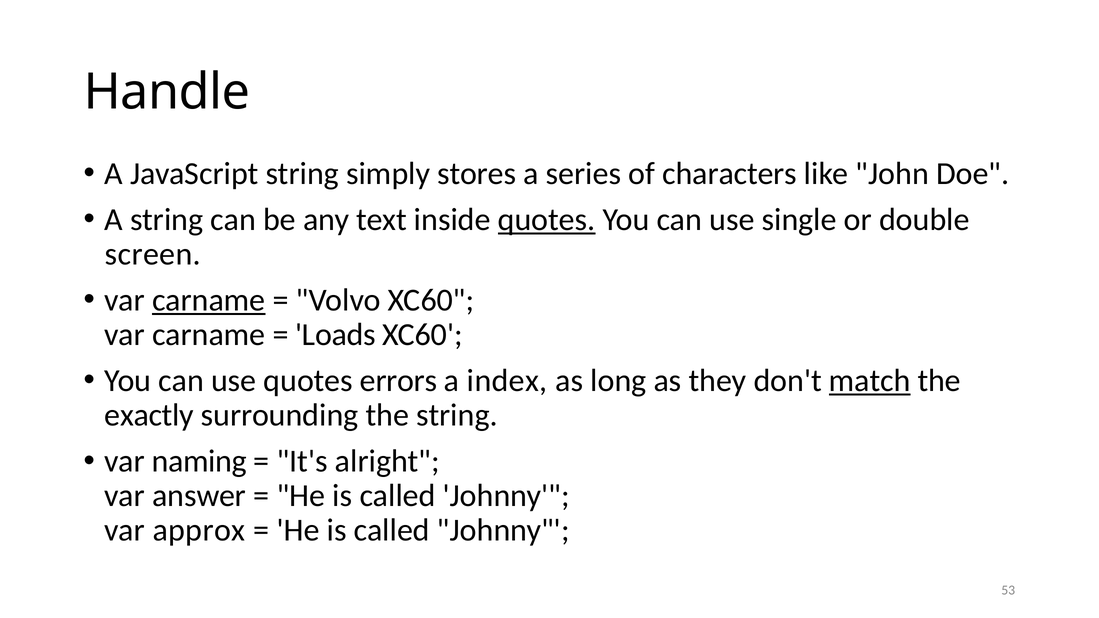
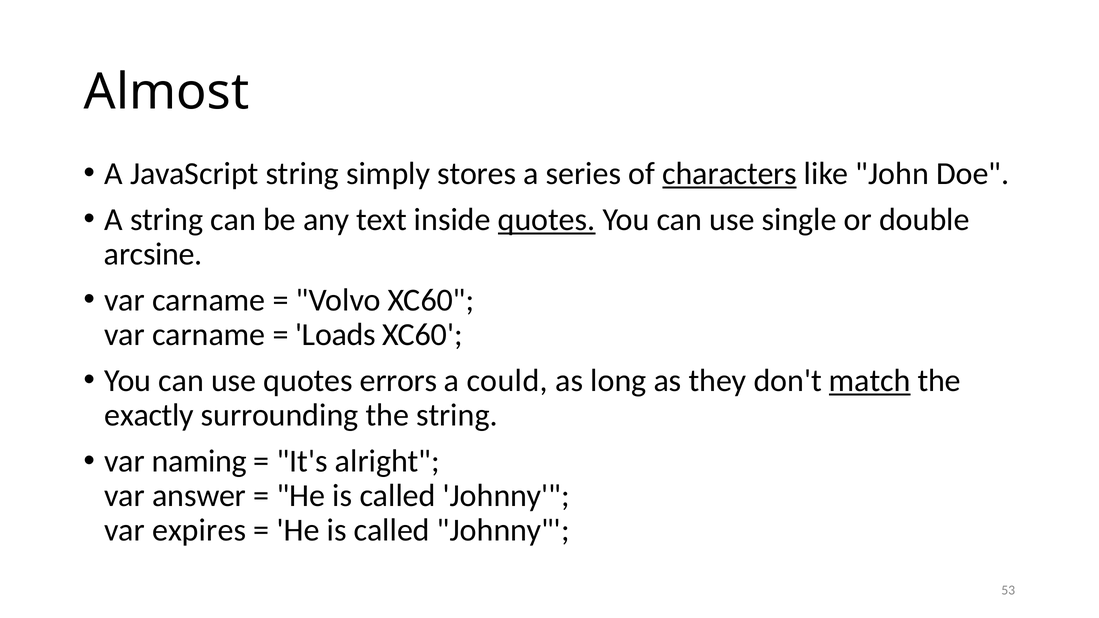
Handle: Handle -> Almost
characters underline: none -> present
screen: screen -> arcsine
carname at (209, 300) underline: present -> none
index: index -> could
approx: approx -> expires
